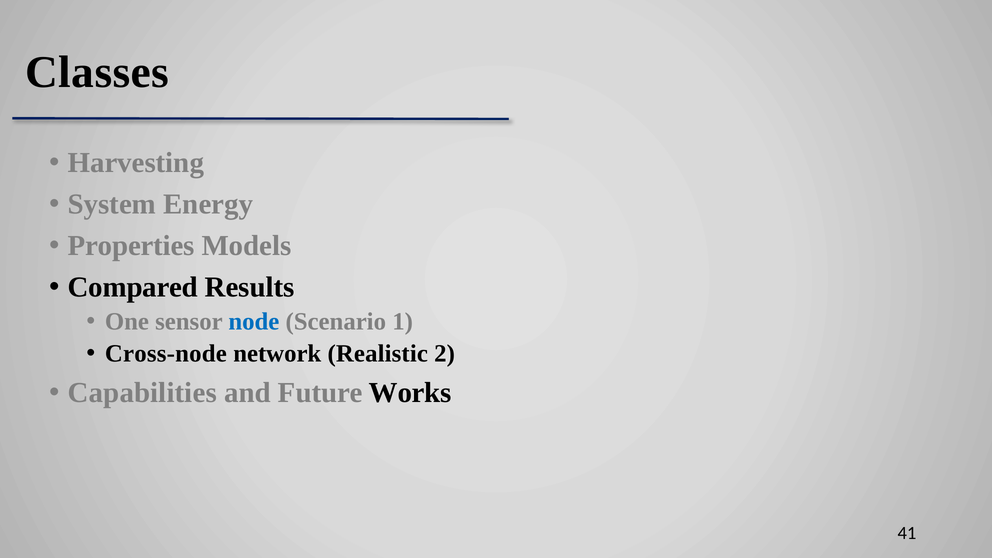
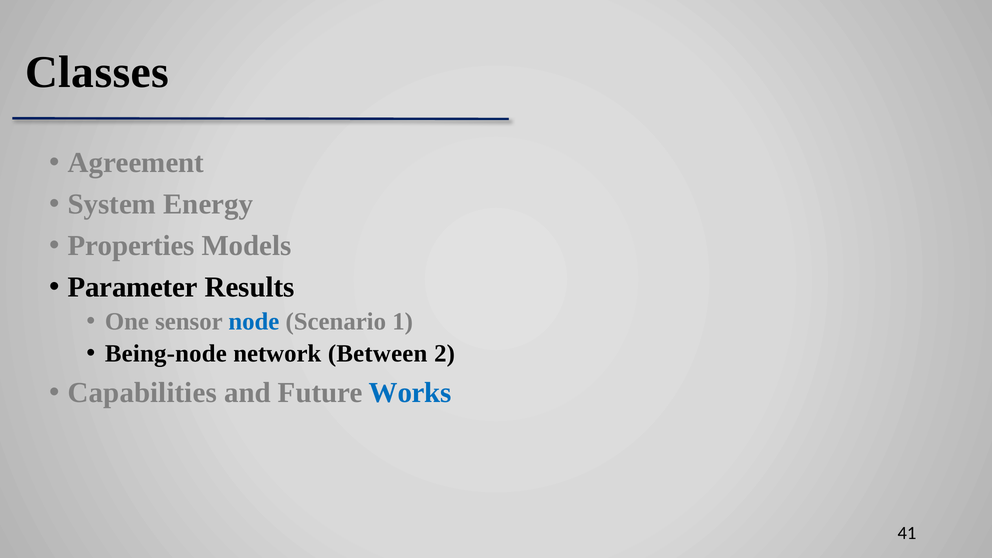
Harvesting: Harvesting -> Agreement
Compared: Compared -> Parameter
Cross-node: Cross-node -> Being-node
Realistic: Realistic -> Between
Works colour: black -> blue
